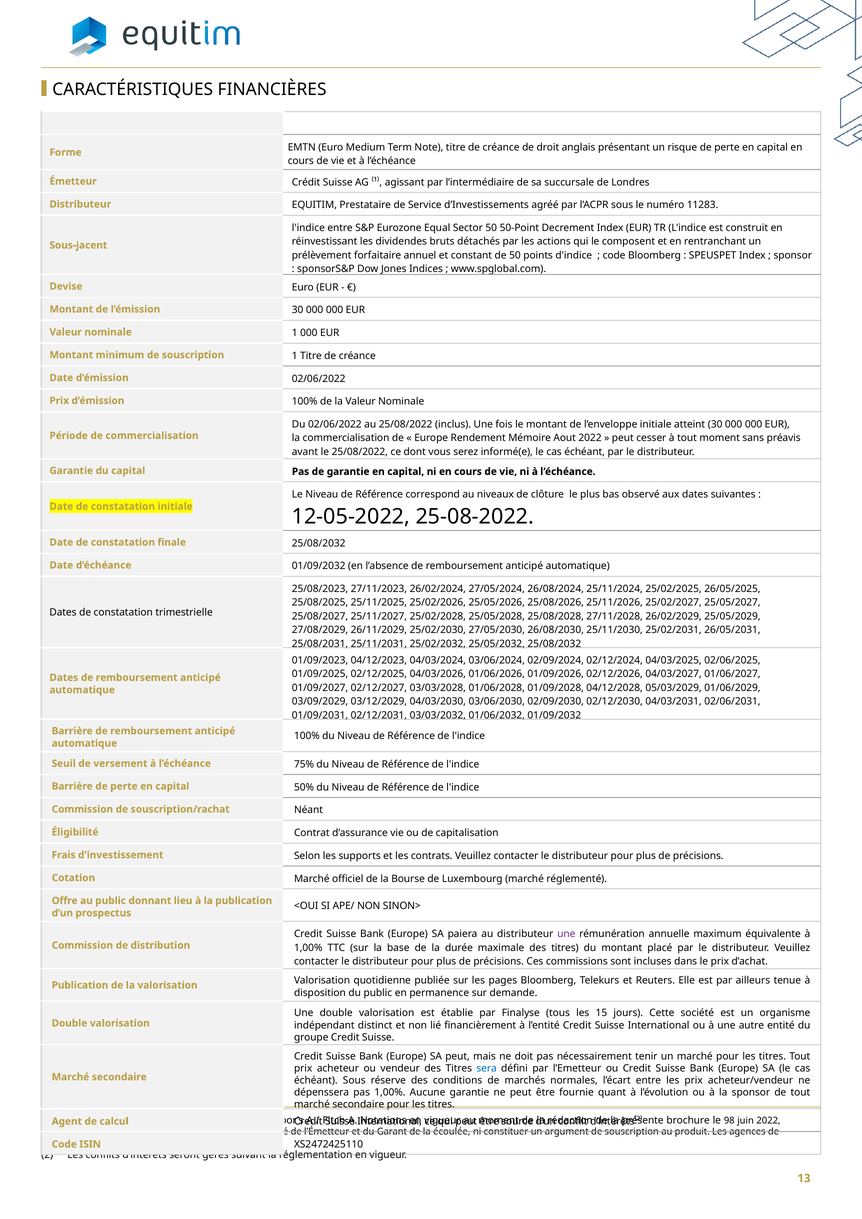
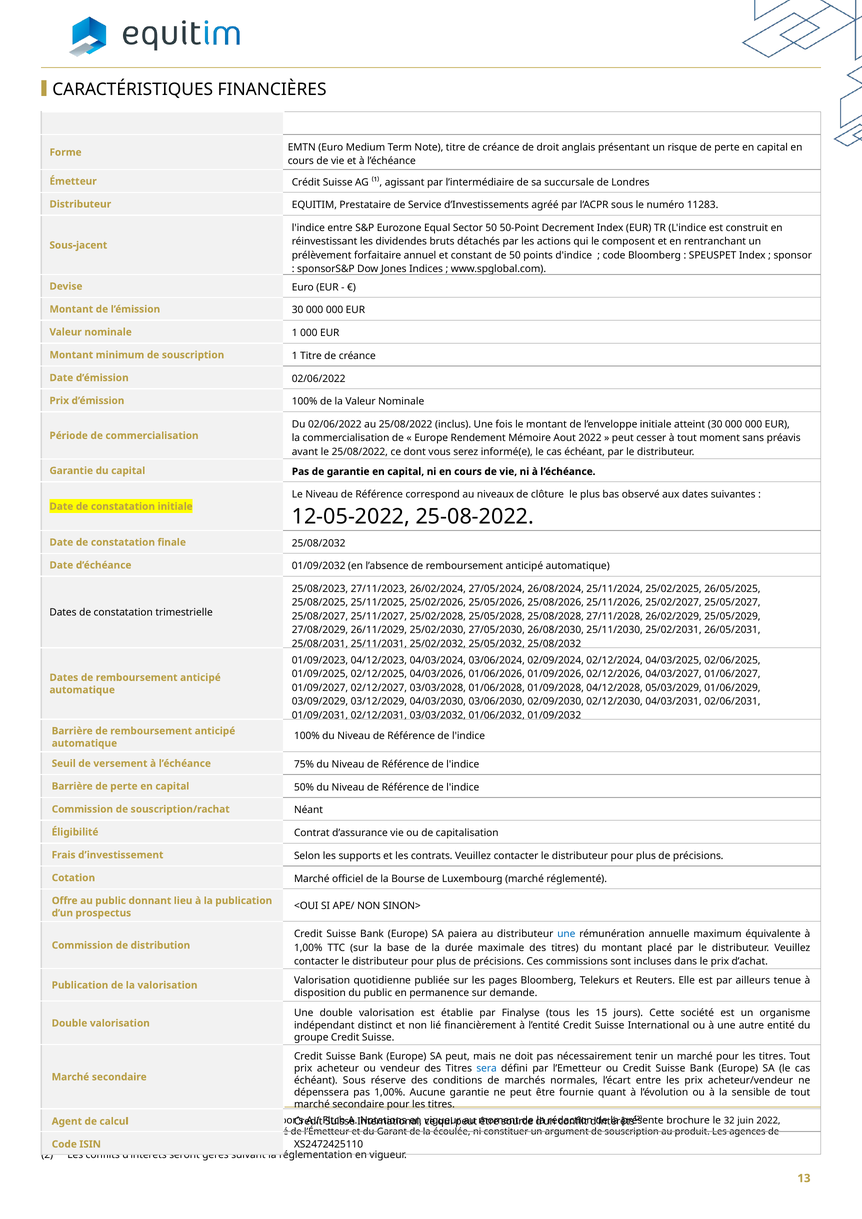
une at (566, 934) colour: purple -> blue
la sponsor: sponsor -> sensible
98: 98 -> 32
